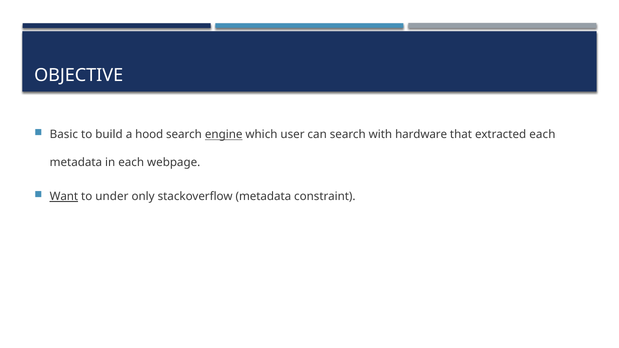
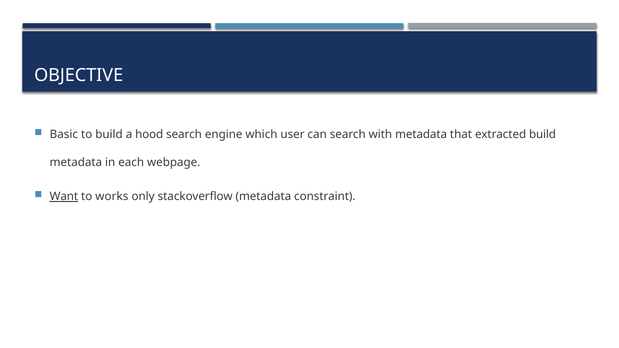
engine underline: present -> none
with hardware: hardware -> metadata
extracted each: each -> build
under: under -> works
